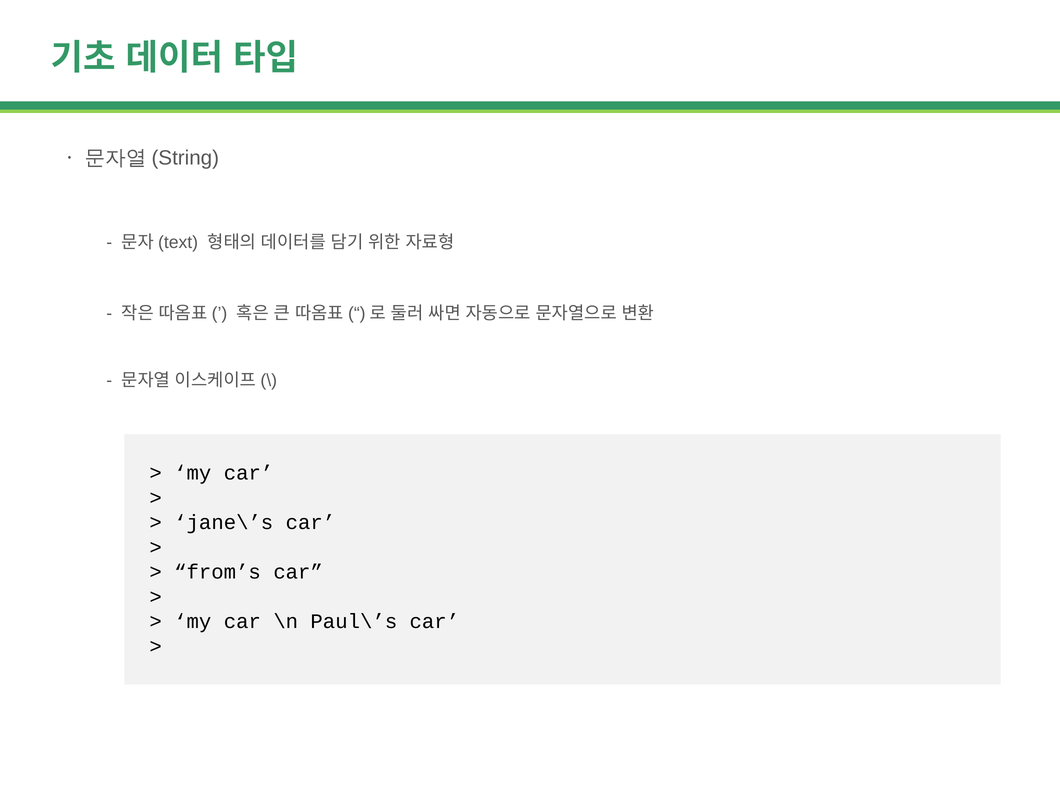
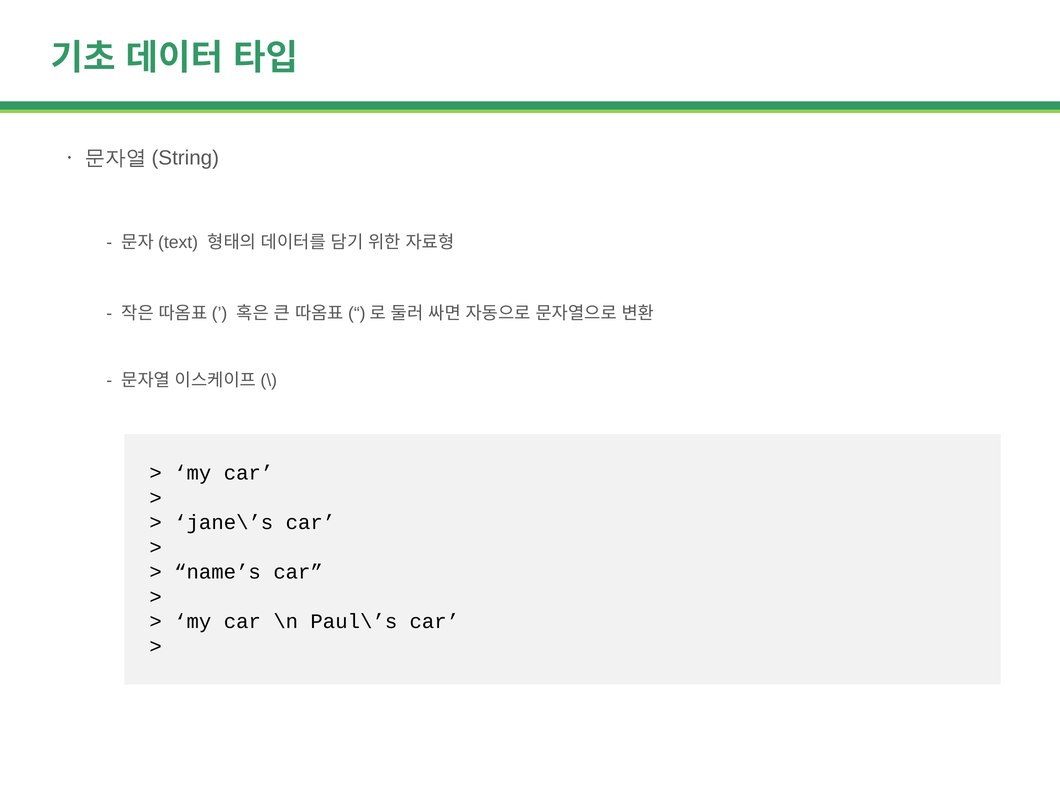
from’s: from’s -> name’s
